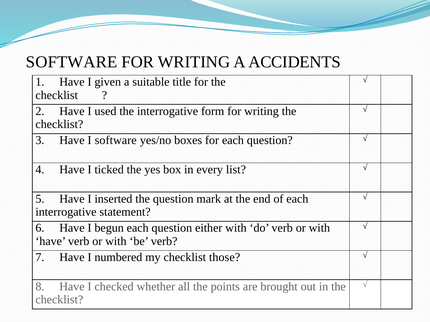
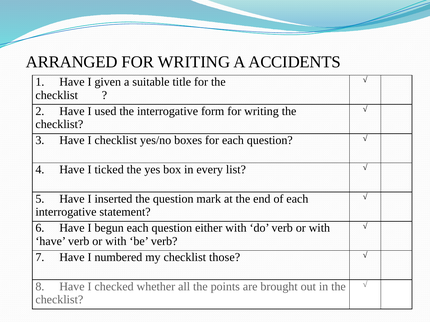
SOFTWARE at (72, 62): SOFTWARE -> ARRANGED
I software: software -> checklist
